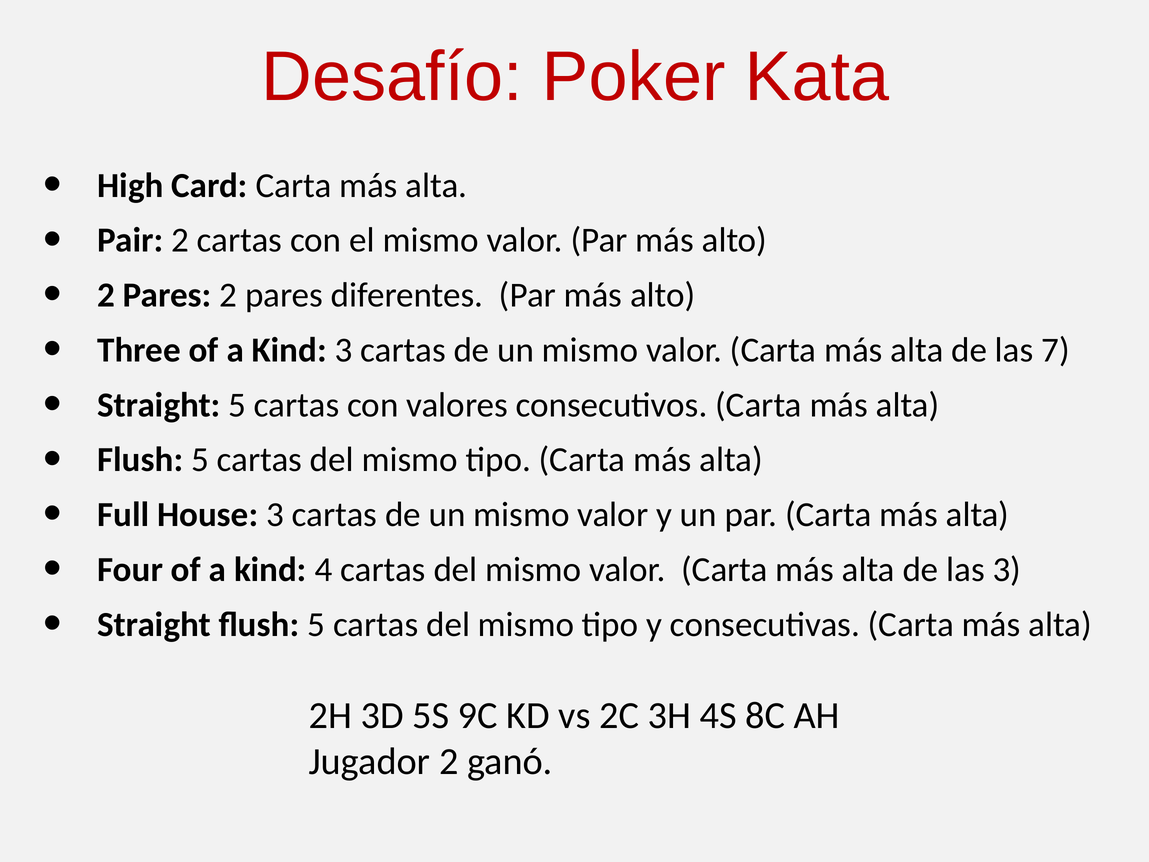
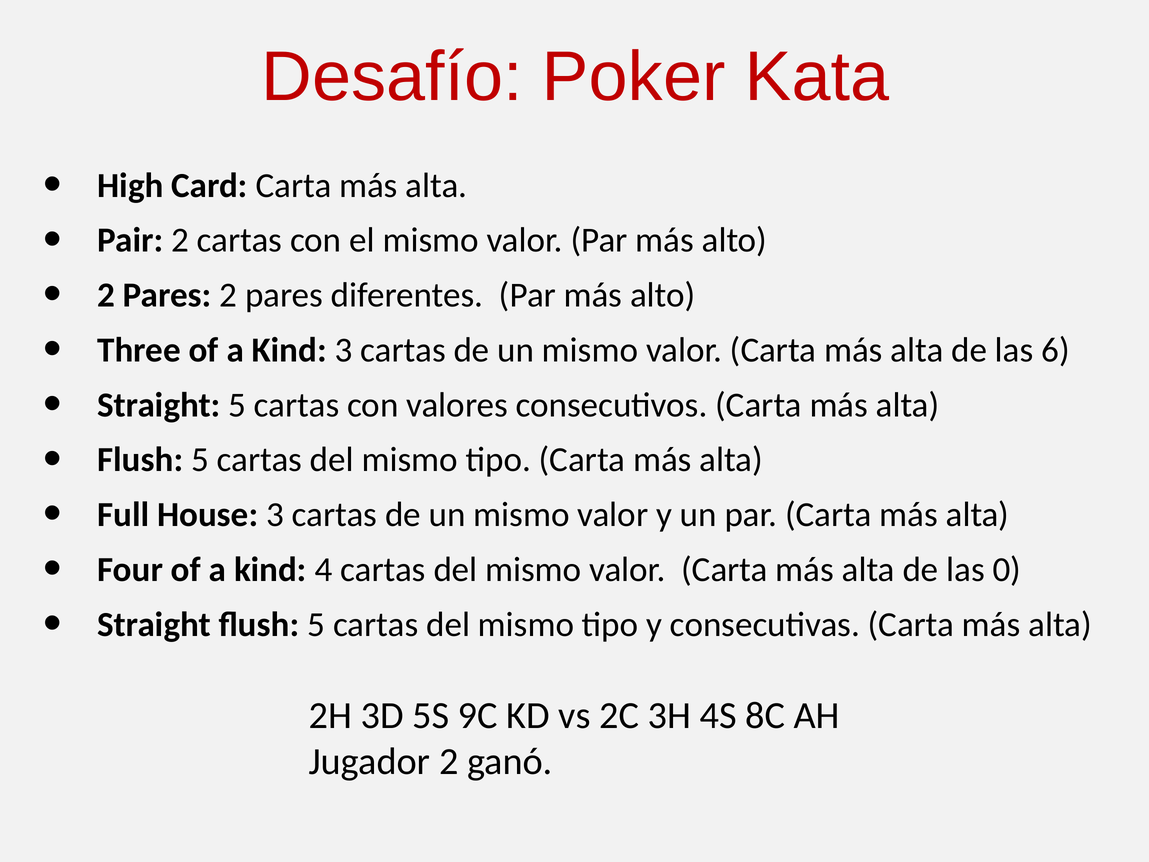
7: 7 -> 6
las 3: 3 -> 0
